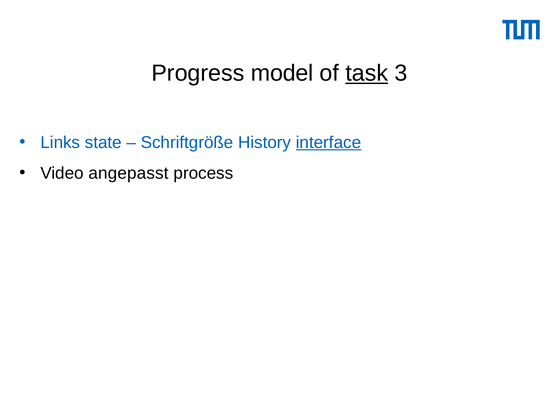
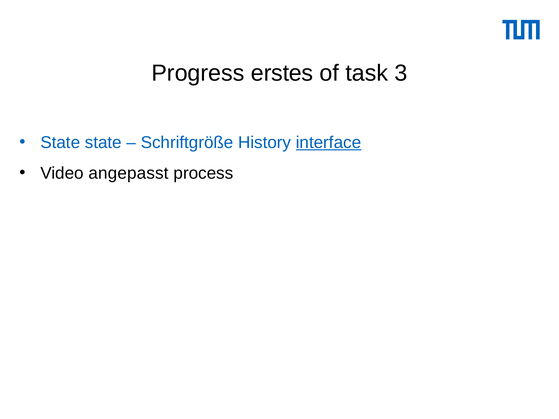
model: model -> erstes
task underline: present -> none
Links at (60, 143): Links -> State
